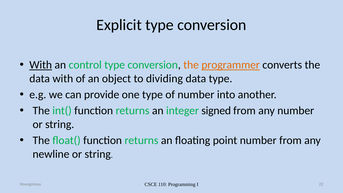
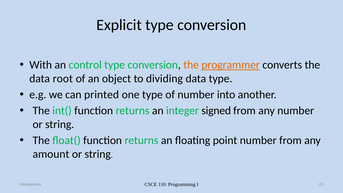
With at (41, 65) underline: present -> none
data with: with -> root
provide: provide -> printed
newline: newline -> amount
